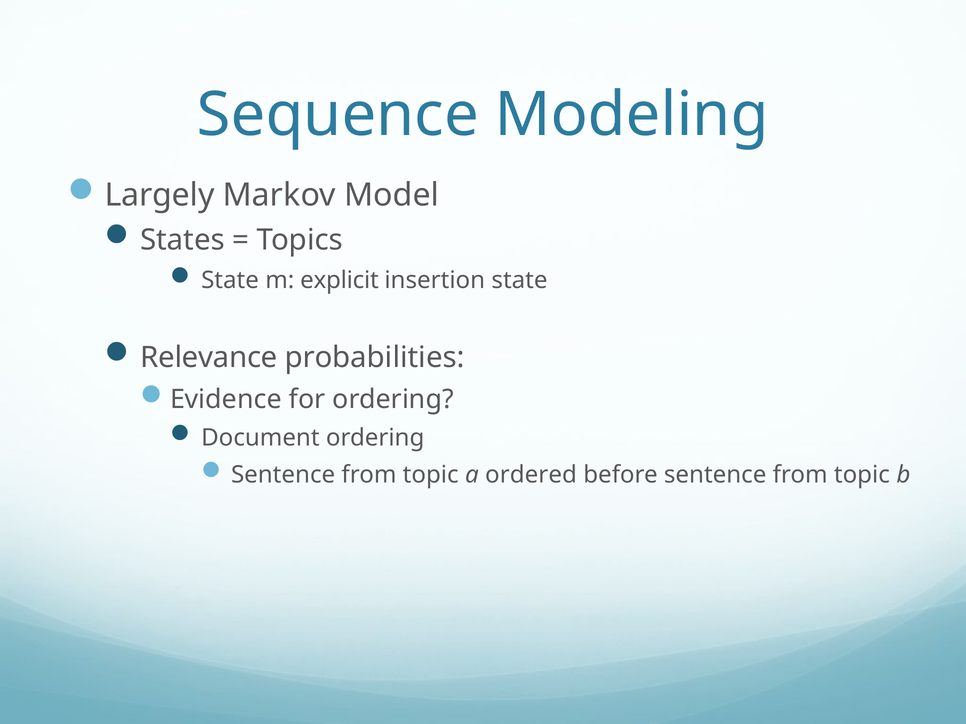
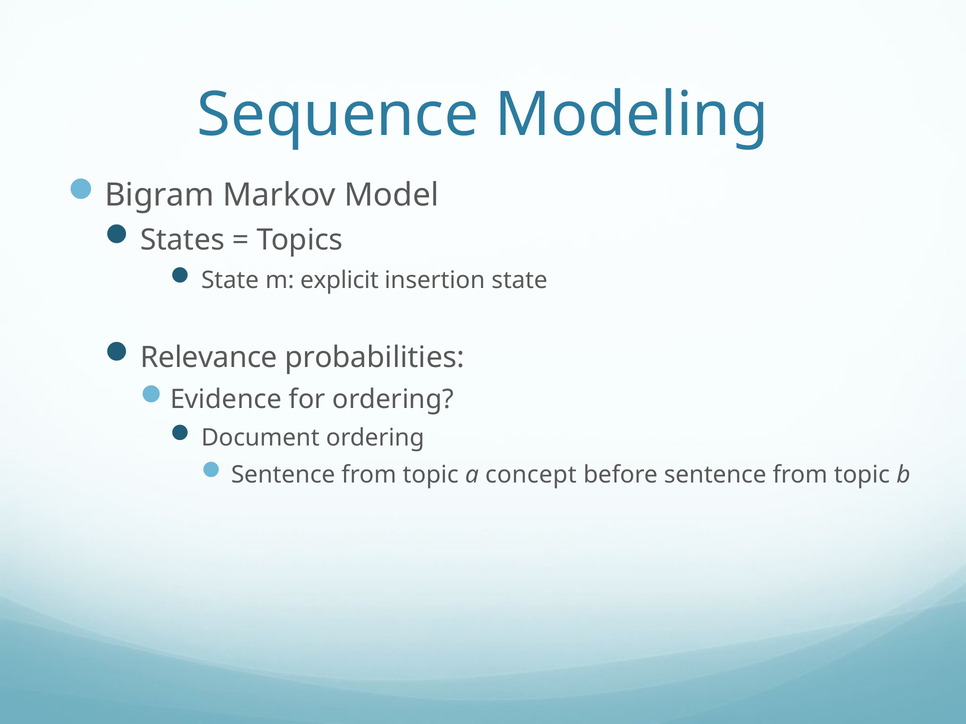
Largely: Largely -> Bigram
ordered: ordered -> concept
